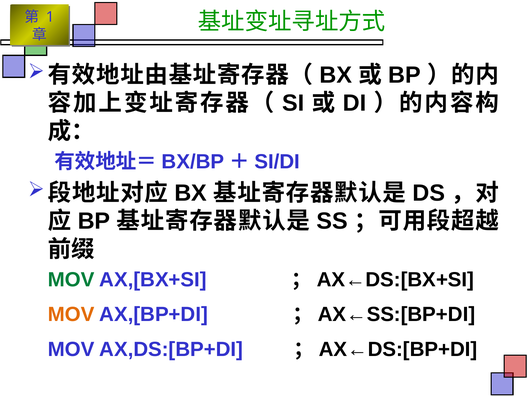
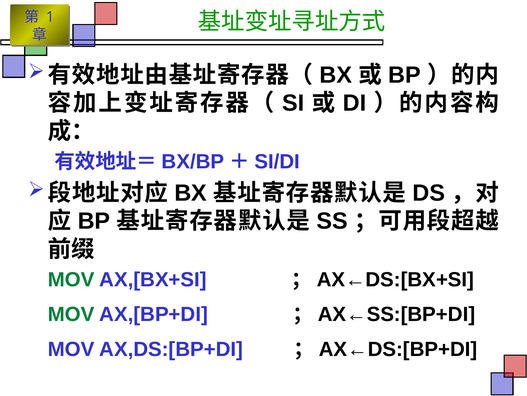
MOV at (71, 314) colour: orange -> green
